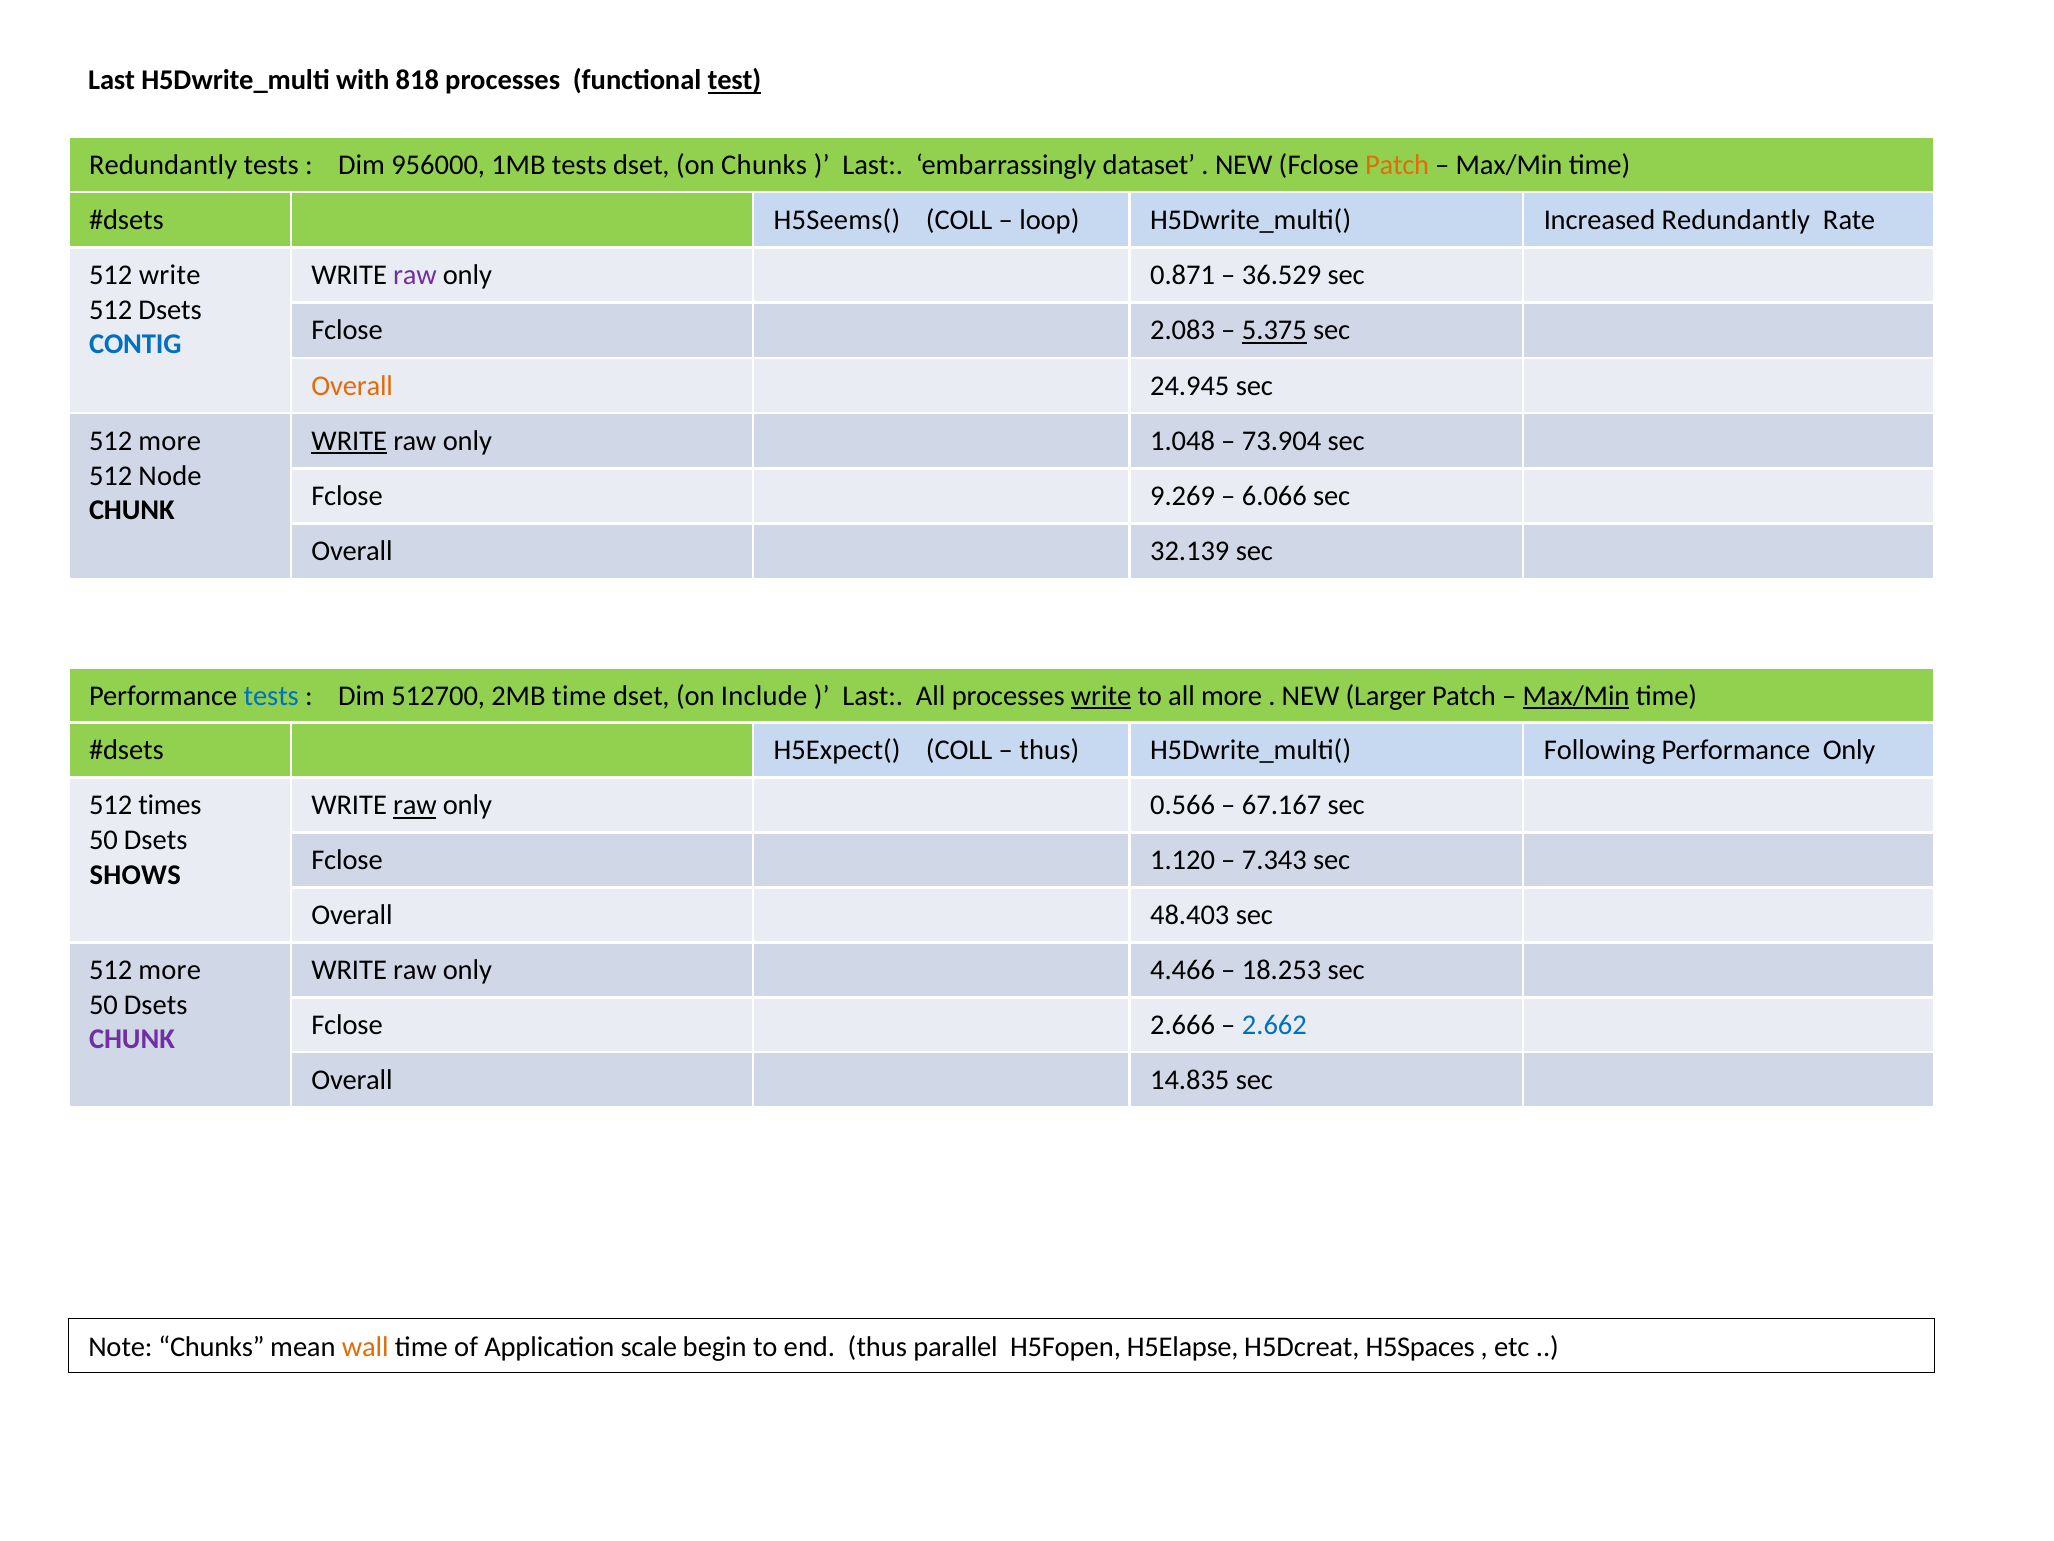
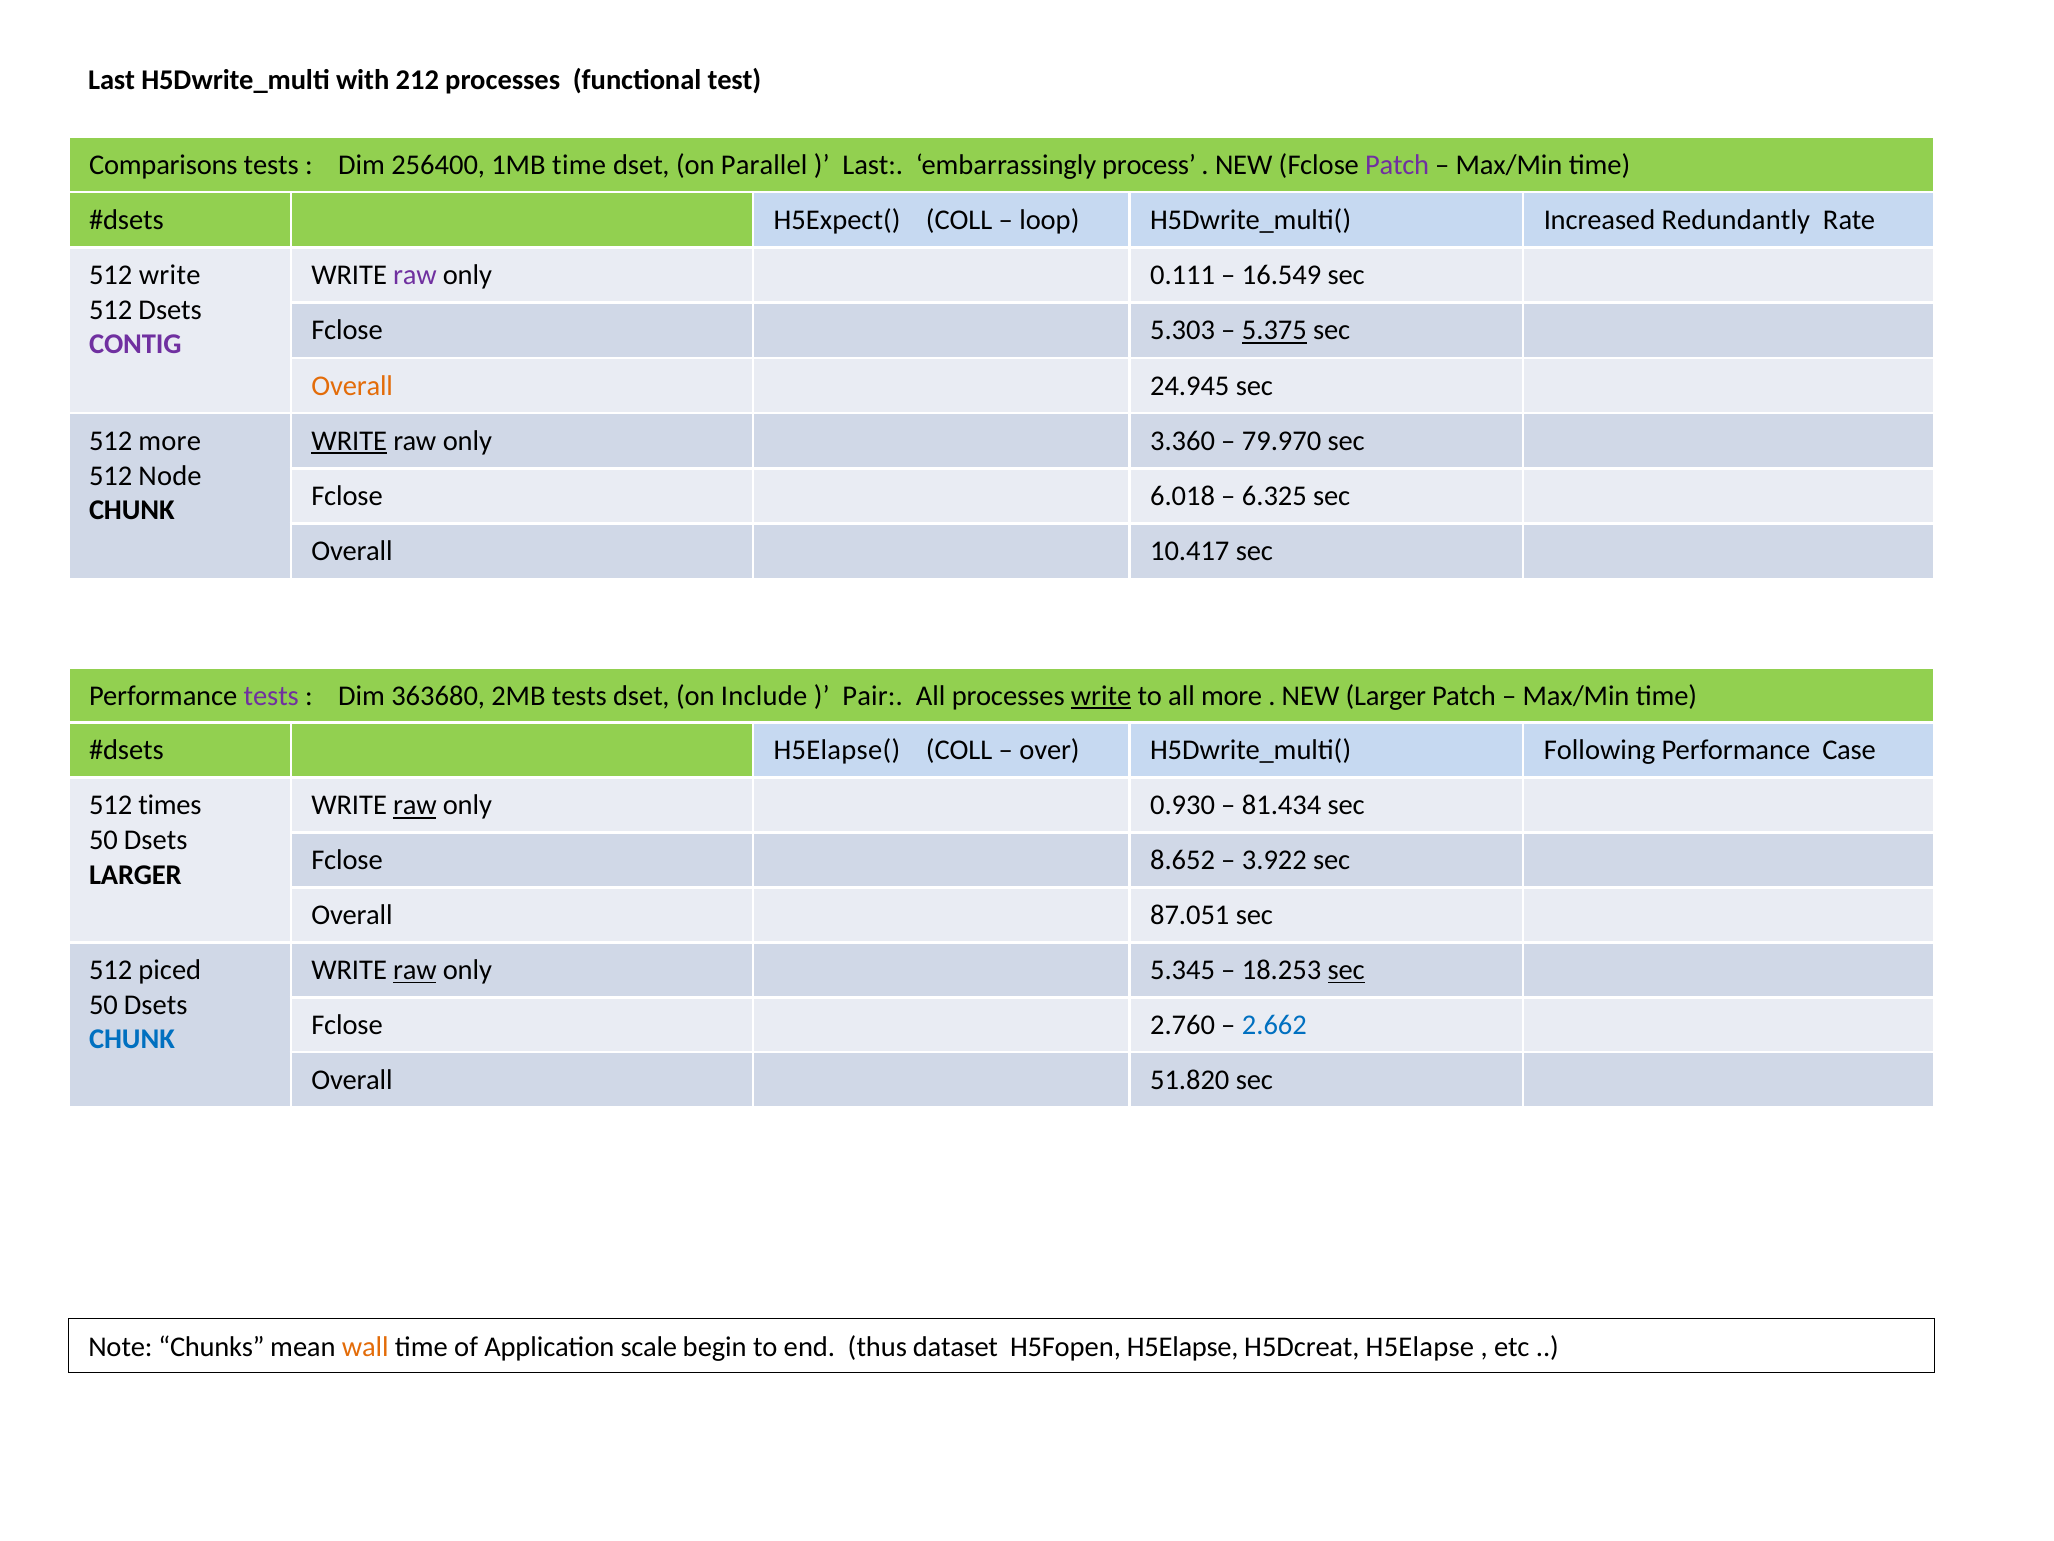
818: 818 -> 212
test underline: present -> none
Redundantly at (163, 165): Redundantly -> Comparisons
956000: 956000 -> 256400
1MB tests: tests -> time
on Chunks: Chunks -> Parallel
dataset: dataset -> process
Patch at (1397, 165) colour: orange -> purple
H5Seems(: H5Seems( -> H5Expect(
0.871: 0.871 -> 0.111
36.529: 36.529 -> 16.549
2.083: 2.083 -> 5.303
CONTIG colour: blue -> purple
1.048: 1.048 -> 3.360
73.904: 73.904 -> 79.970
9.269: 9.269 -> 6.018
6.066: 6.066 -> 6.325
32.139: 32.139 -> 10.417
tests at (271, 695) colour: blue -> purple
512700: 512700 -> 363680
2MB time: time -> tests
Last at (873, 695): Last -> Pair
Max/Min at (1576, 695) underline: present -> none
H5Expect(: H5Expect( -> H5Elapse(
thus at (1049, 750): thus -> over
Performance Only: Only -> Case
0.566: 0.566 -> 0.930
67.167: 67.167 -> 81.434
1.120: 1.120 -> 8.652
7.343: 7.343 -> 3.922
SHOWS at (135, 874): SHOWS -> LARGER
48.403: 48.403 -> 87.051
more at (170, 970): more -> piced
raw at (415, 970) underline: none -> present
4.466: 4.466 -> 5.345
sec at (1346, 970) underline: none -> present
2.666: 2.666 -> 2.760
CHUNK at (132, 1039) colour: purple -> blue
14.835: 14.835 -> 51.820
parallel: parallel -> dataset
H5Dcreat H5Spaces: H5Spaces -> H5Elapse
